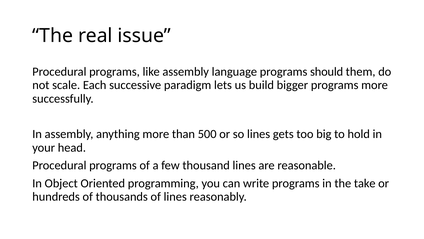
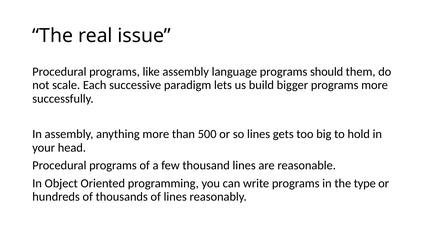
take: take -> type
